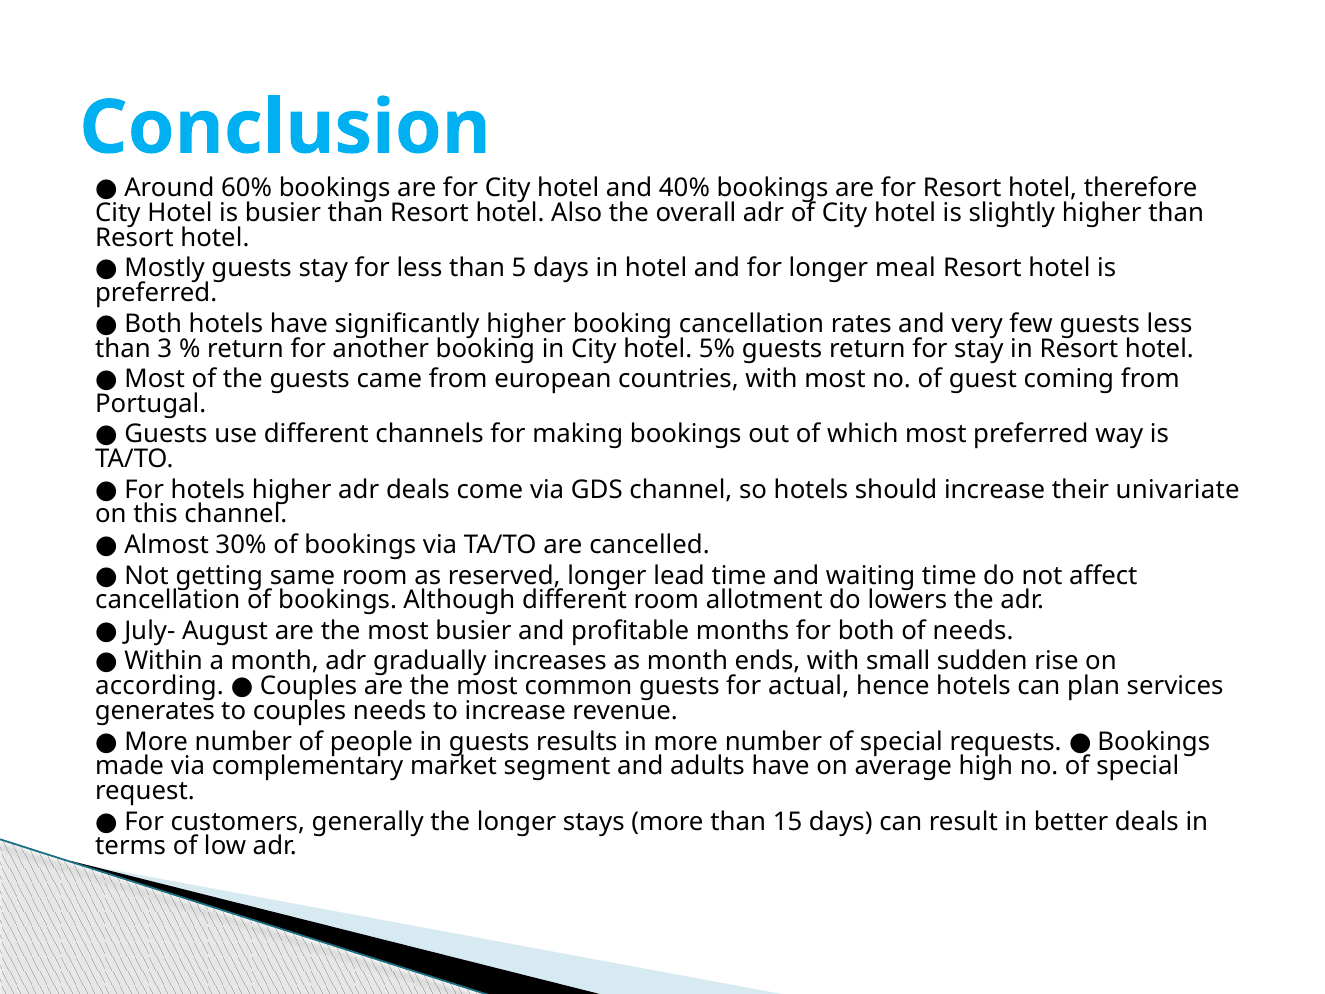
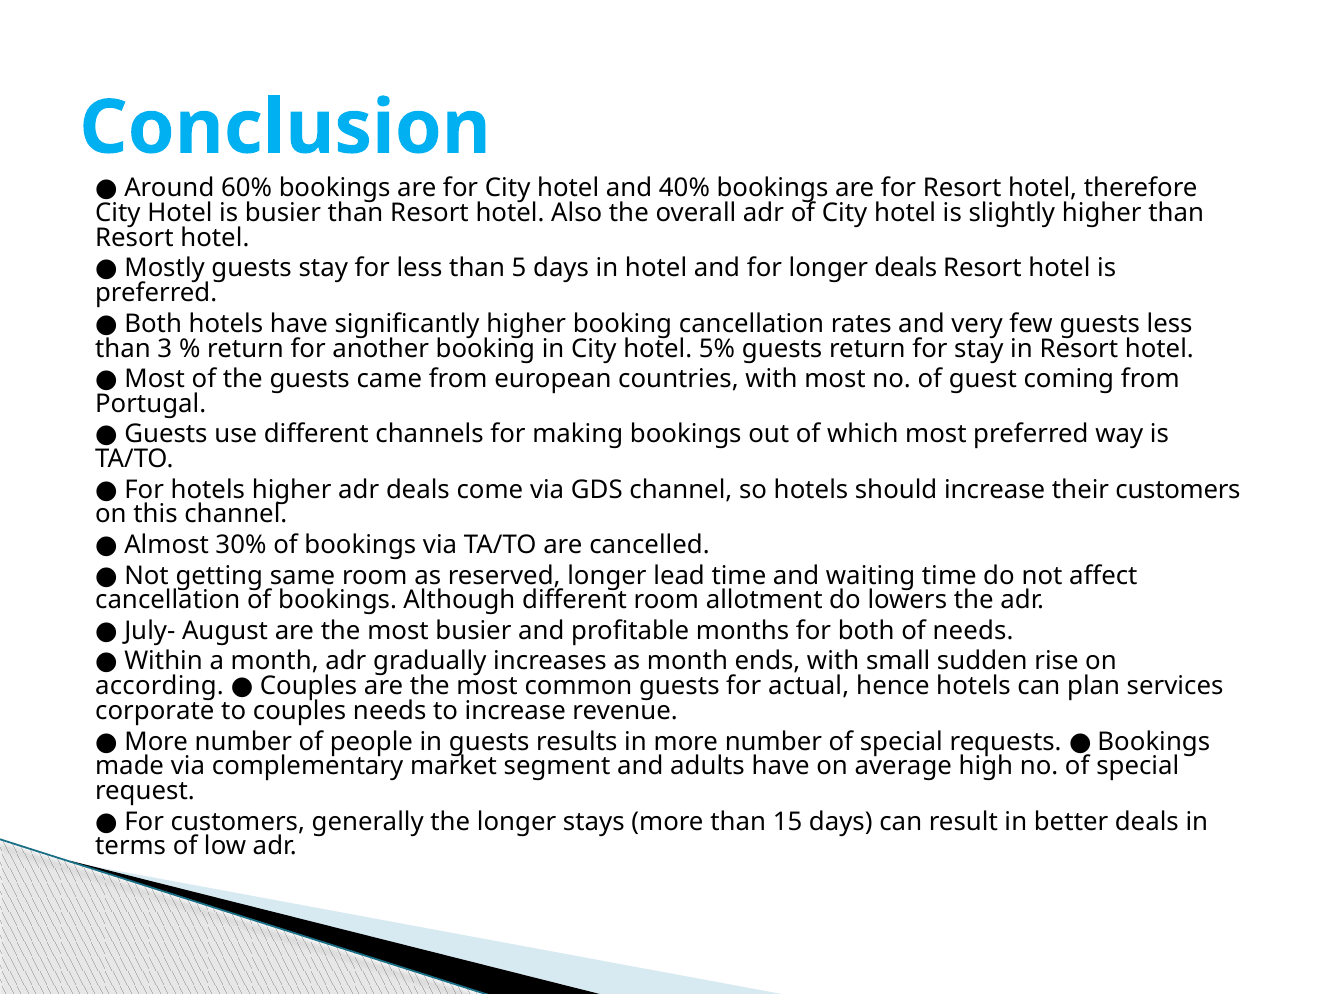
longer meal: meal -> deals
their univariate: univariate -> customers
generates: generates -> corporate
